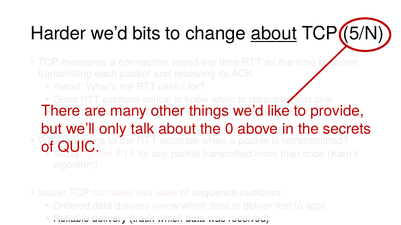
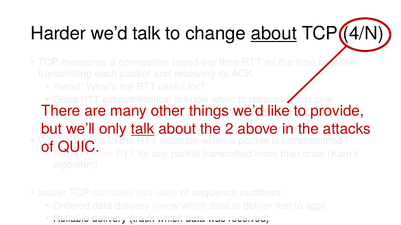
we’d bits: bits -> talk
5/N: 5/N -> 4/N
talk at (143, 129) underline: none -> present
0: 0 -> 2
secrets: secrets -> attacks
